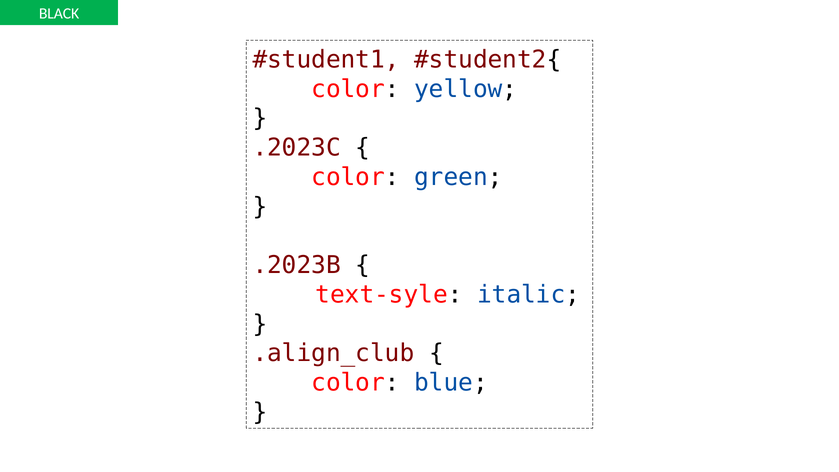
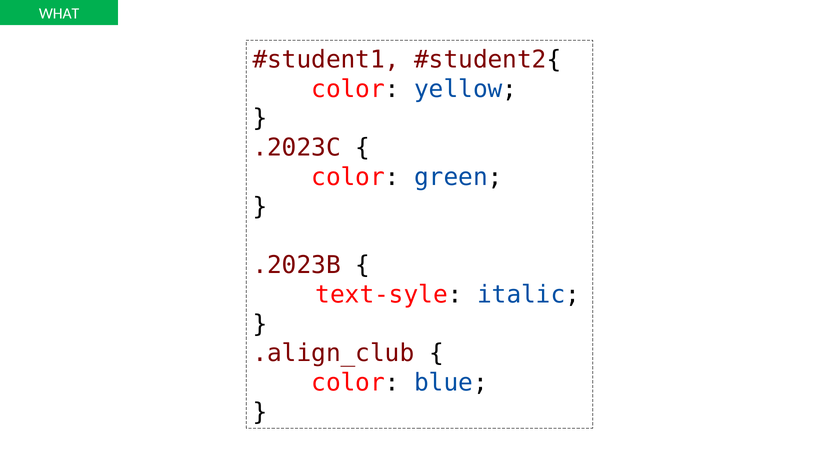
BLACK: BLACK -> WHAT
